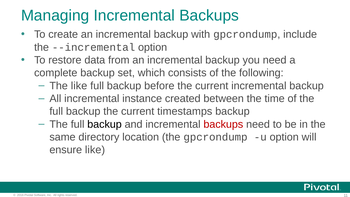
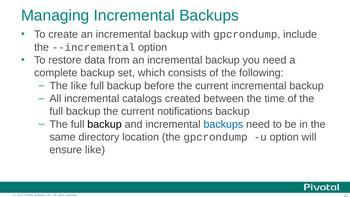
instance: instance -> catalogs
timestamps: timestamps -> notifications
backups at (223, 124) colour: red -> blue
